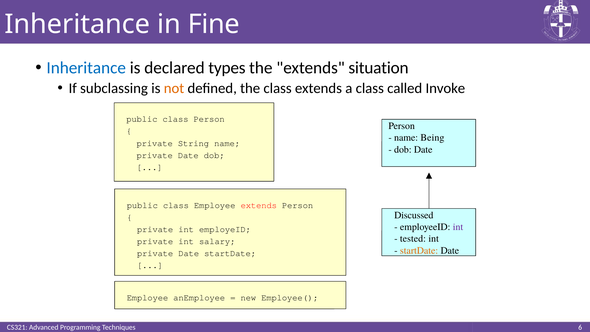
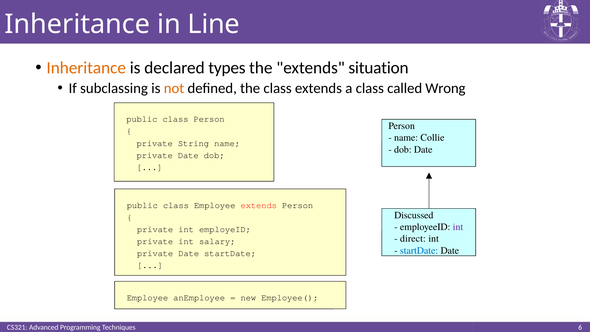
Fine: Fine -> Line
Inheritance at (86, 68) colour: blue -> orange
Invoke: Invoke -> Wrong
Being: Being -> Collie
tested: tested -> direct
startDate at (419, 250) colour: orange -> blue
